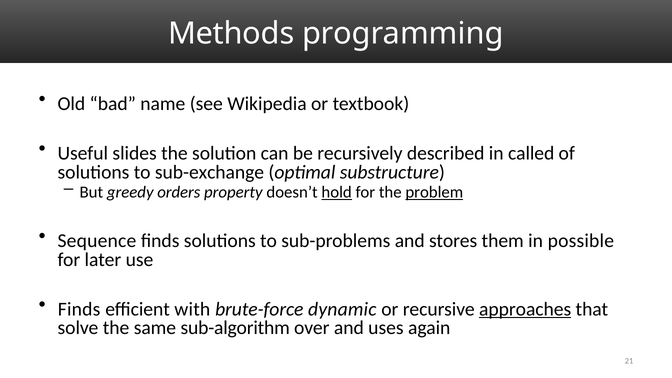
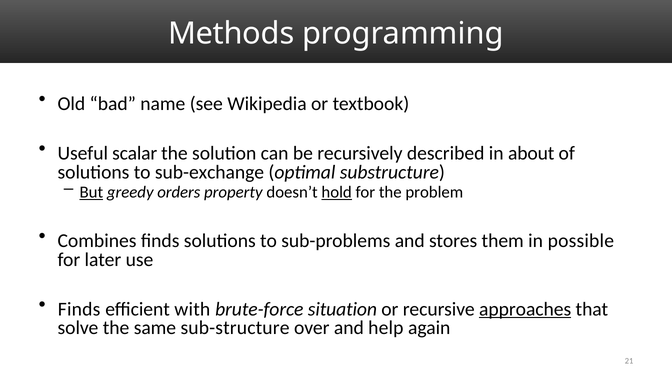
slides: slides -> scalar
called: called -> about
But underline: none -> present
problem underline: present -> none
Sequence: Sequence -> Combines
dynamic: dynamic -> situation
sub-algorithm: sub-algorithm -> sub-structure
uses: uses -> help
